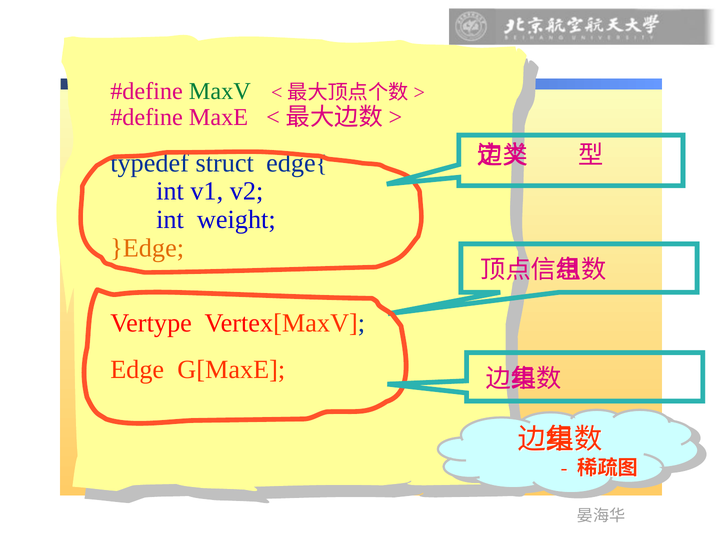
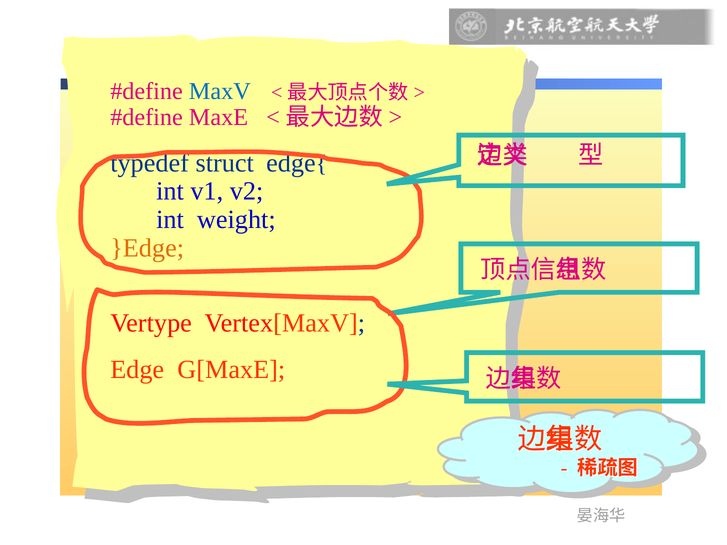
MaxV colour: green -> blue
